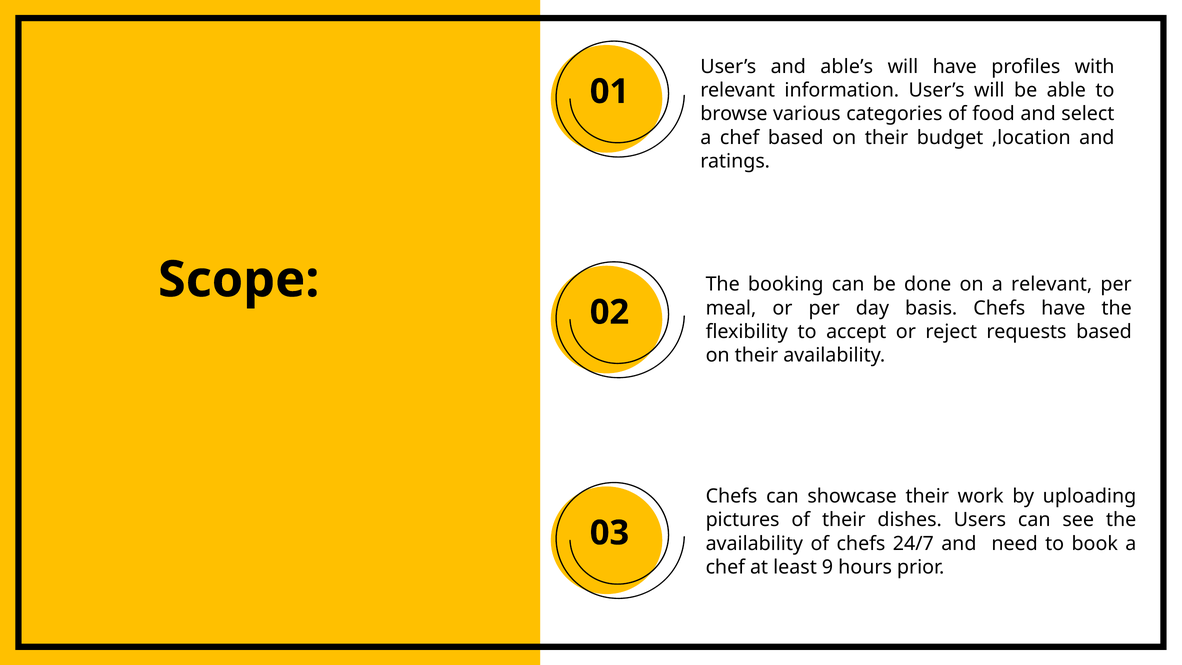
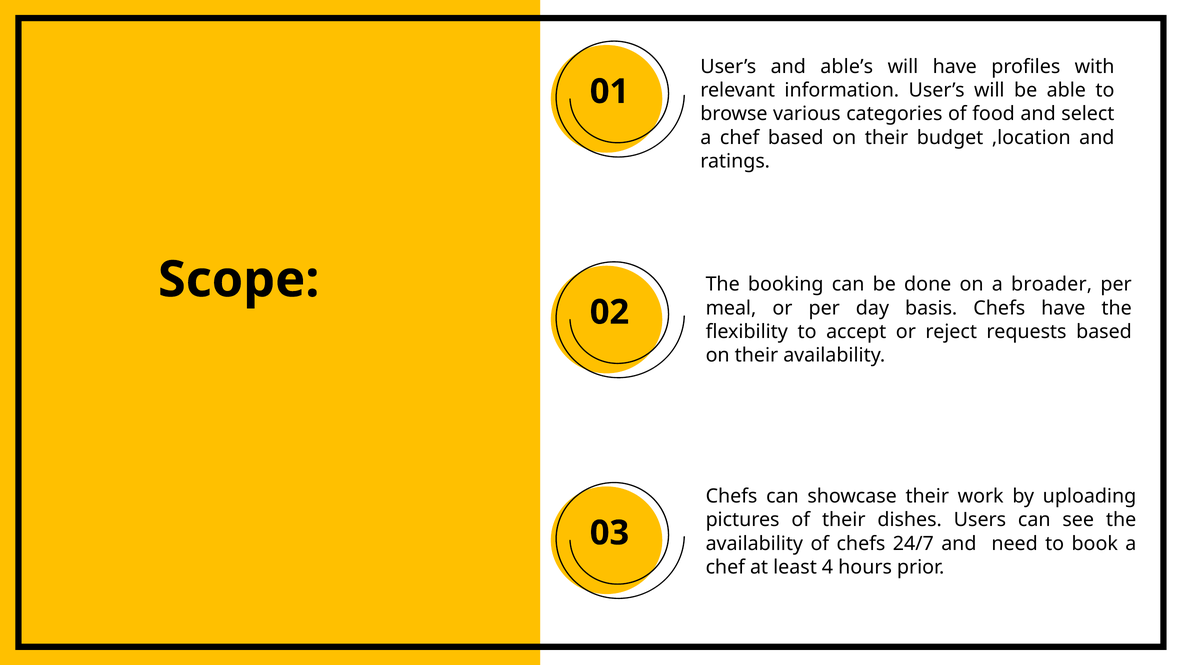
a relevant: relevant -> broader
9: 9 -> 4
